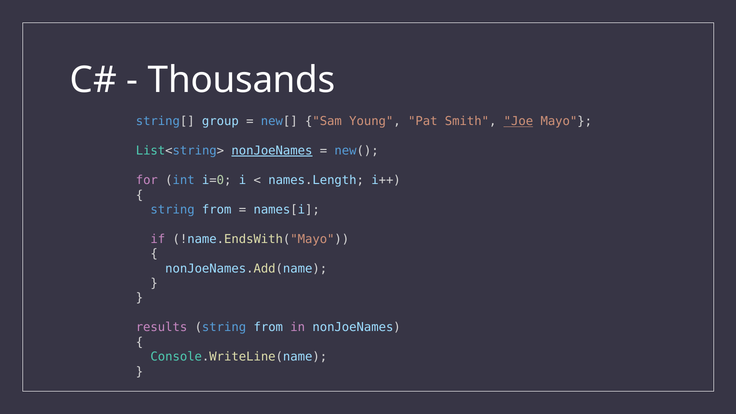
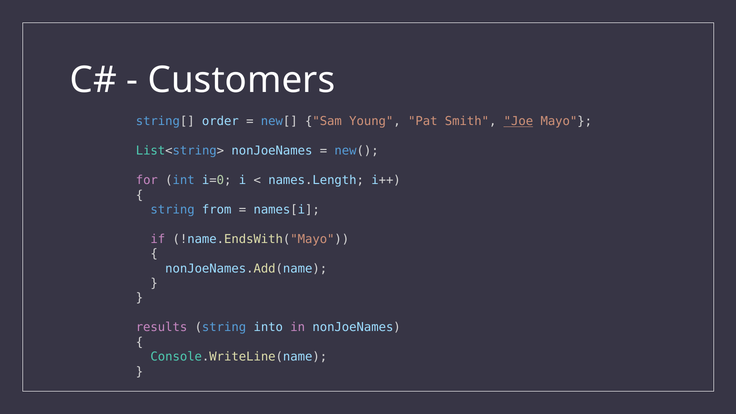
Thousands: Thousands -> Customers
group: group -> order
nonJoeNames at (272, 151) underline: present -> none
from at (268, 327): from -> into
